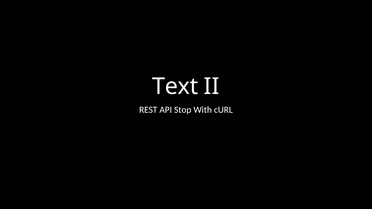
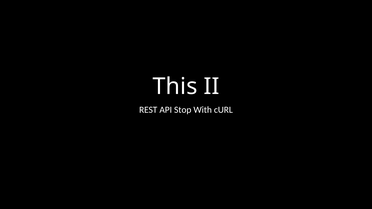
Text: Text -> This
